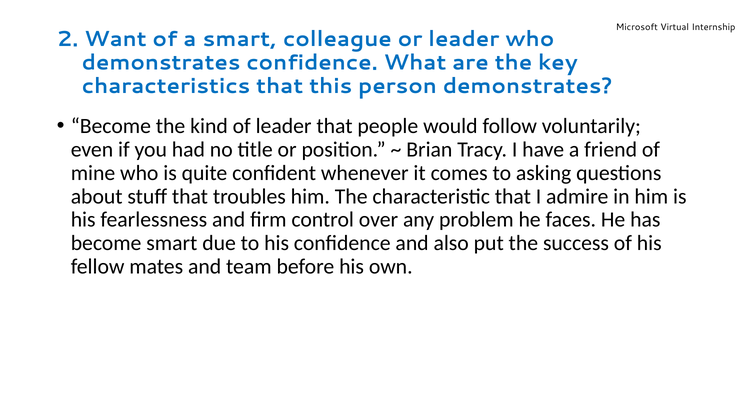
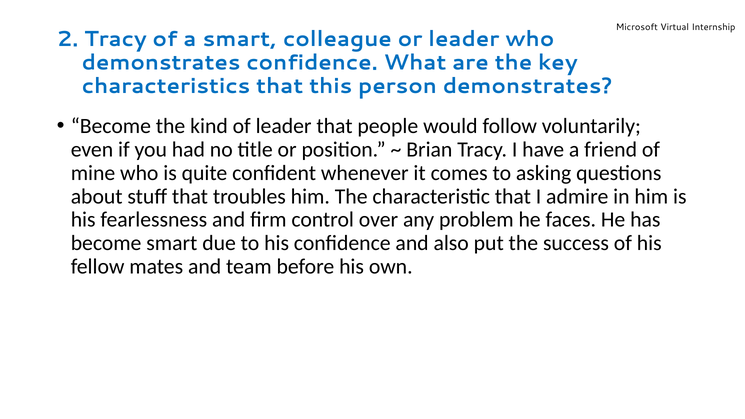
2 Want: Want -> Tracy
